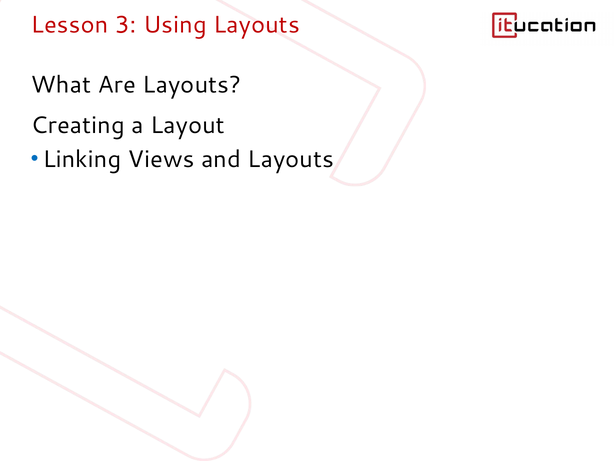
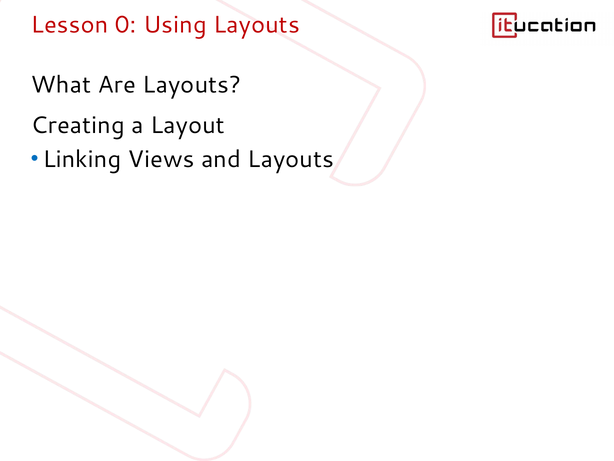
3: 3 -> 0
